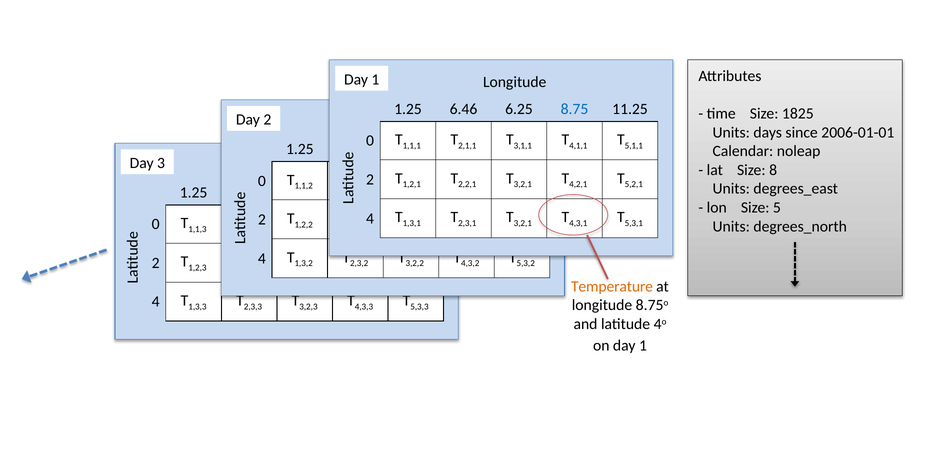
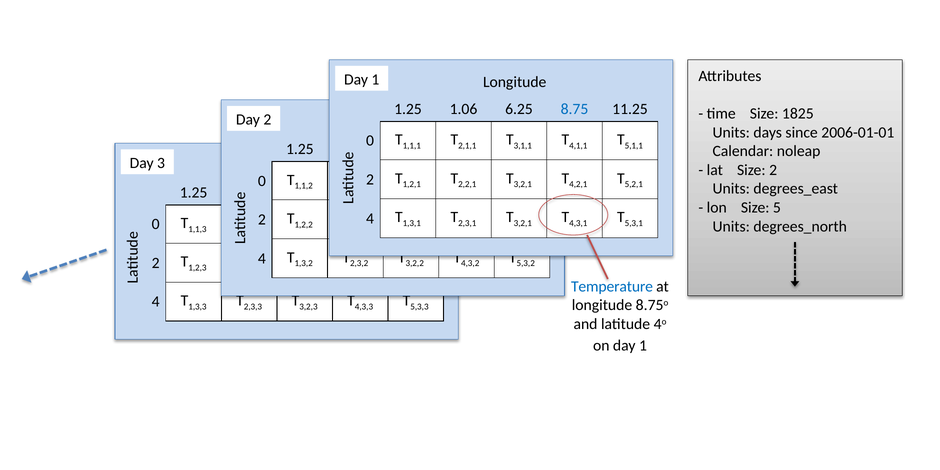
6.46: 6.46 -> 1.06
Size 8: 8 -> 2
Temperature colour: orange -> blue
